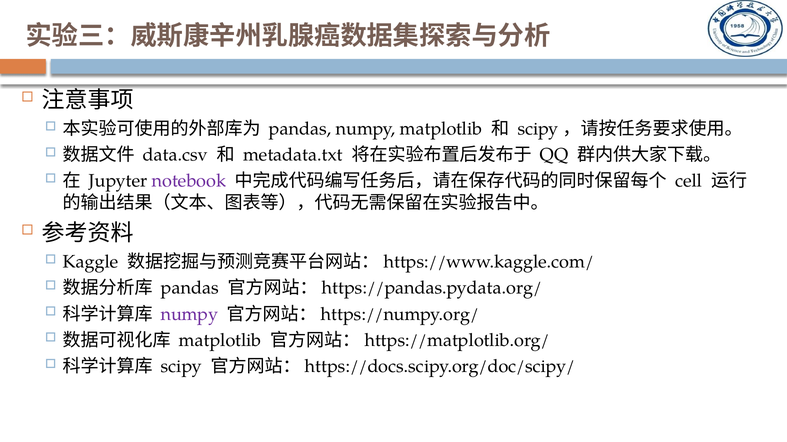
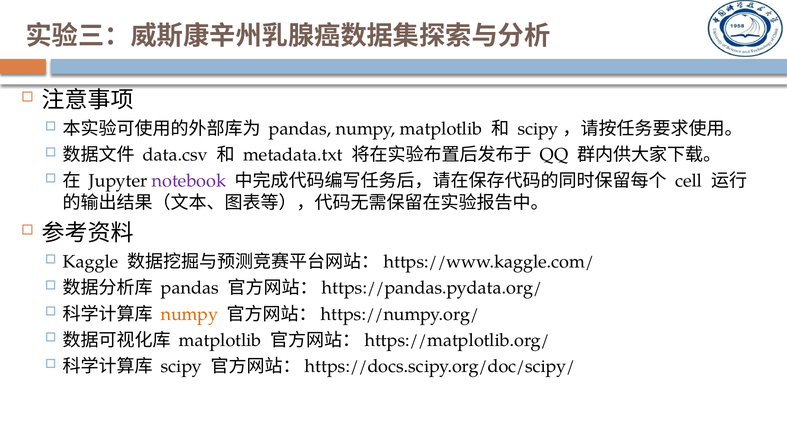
numpy at (189, 315) colour: purple -> orange
